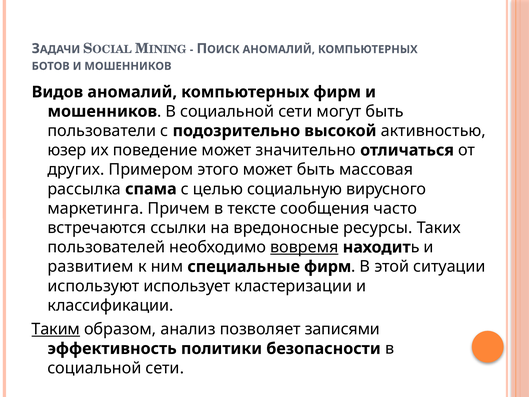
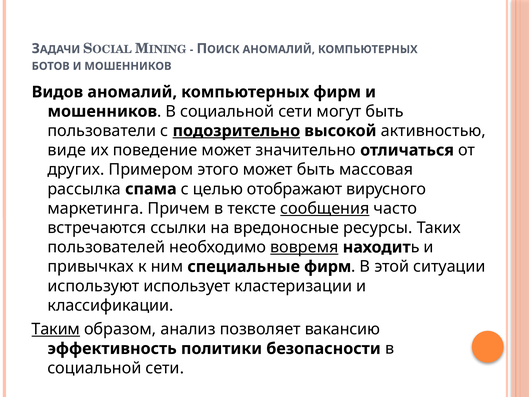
подозрительно underline: none -> present
юзер: юзер -> виде
социальную: социальную -> отображают
сообщения underline: none -> present
развитием: развитием -> привычках
записями: записями -> вакансию
